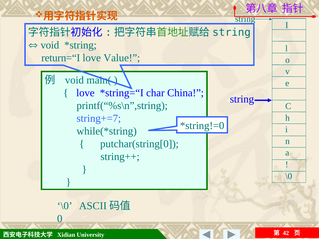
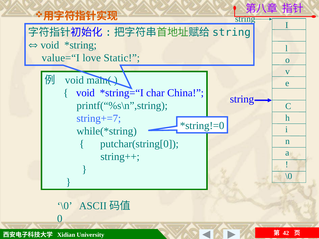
return=“I: return=“I -> value=“I
Value: Value -> Static
love at (85, 93): love -> void
